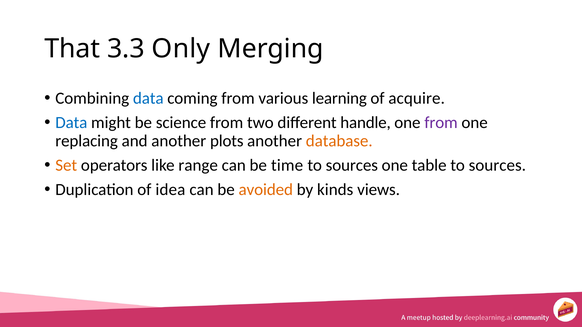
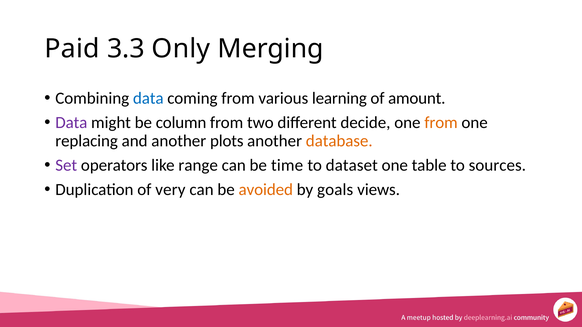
That: That -> Paid
acquire: acquire -> amount
Data at (71, 123) colour: blue -> purple
science: science -> column
handle: handle -> decide
from at (441, 123) colour: purple -> orange
Set colour: orange -> purple
sources at (352, 166): sources -> dataset
idea: idea -> very
kinds: kinds -> goals
